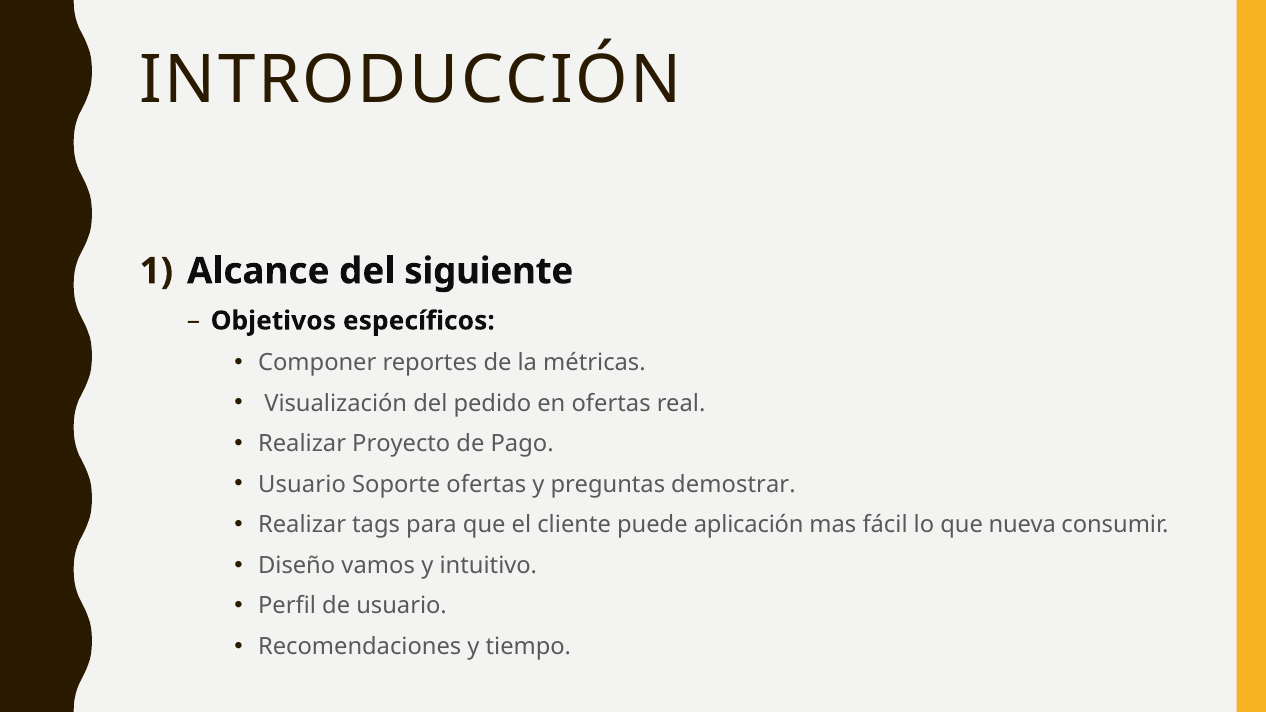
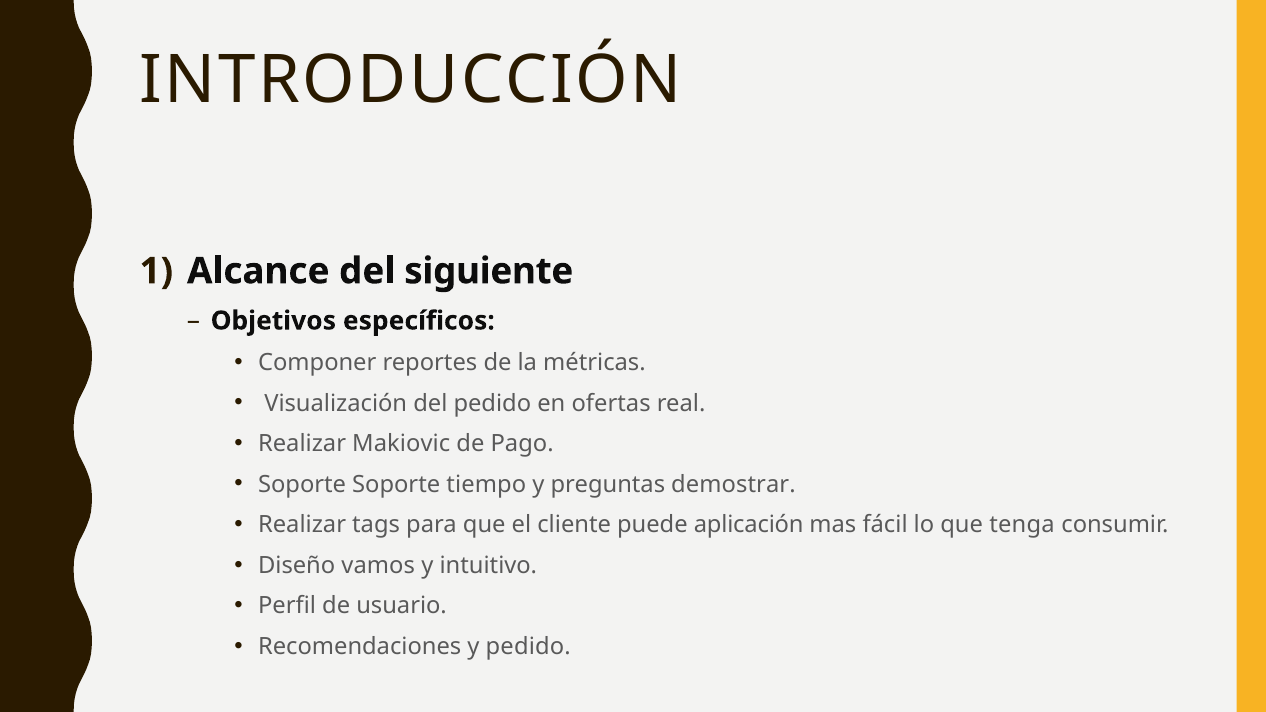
Proyecto: Proyecto -> Makiovic
Usuario at (302, 484): Usuario -> Soporte
Soporte ofertas: ofertas -> tiempo
nueva: nueva -> tenga
y tiempo: tiempo -> pedido
